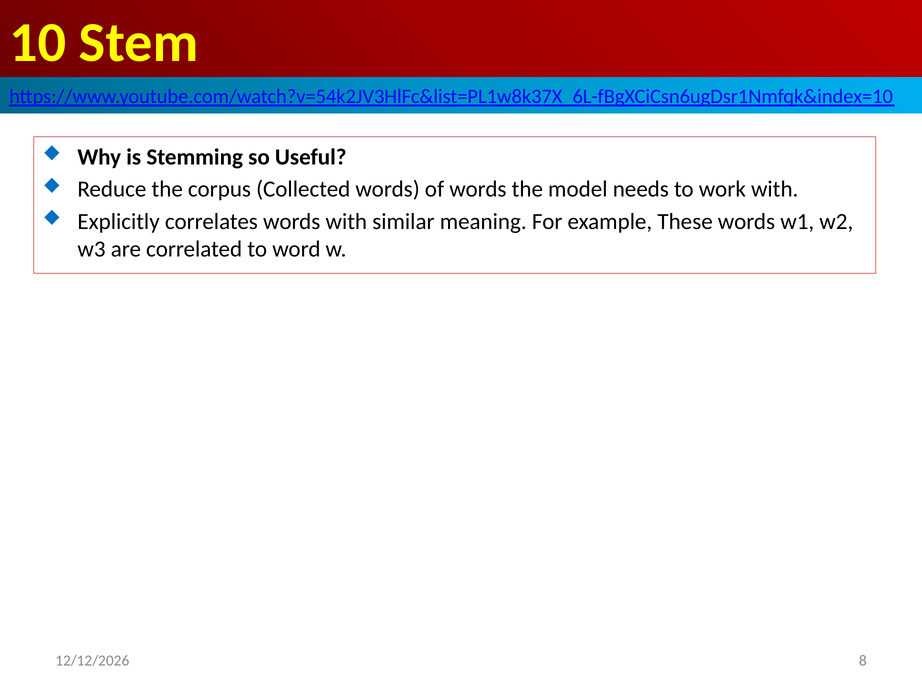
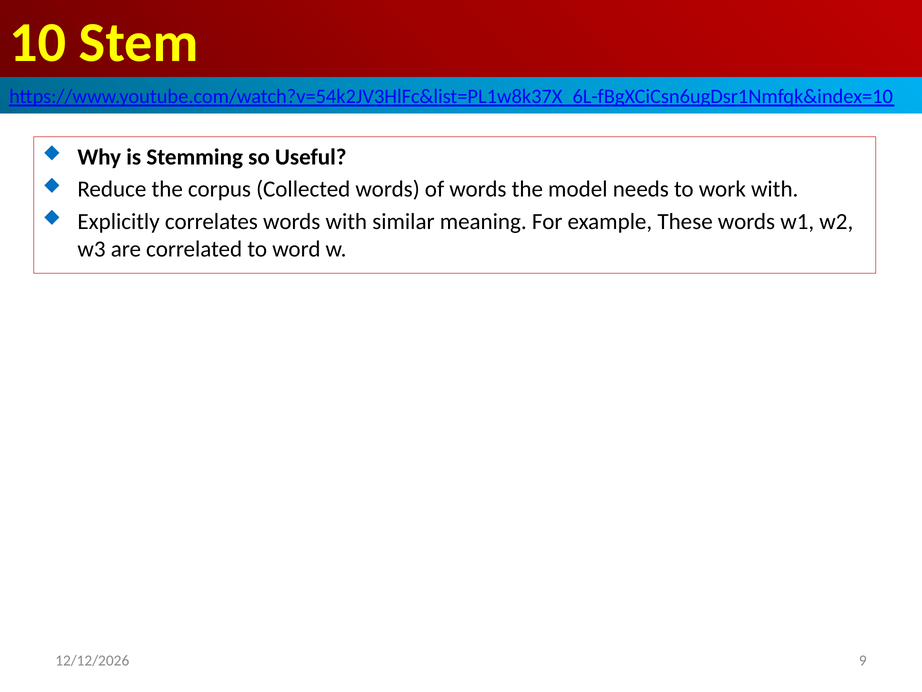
8: 8 -> 9
